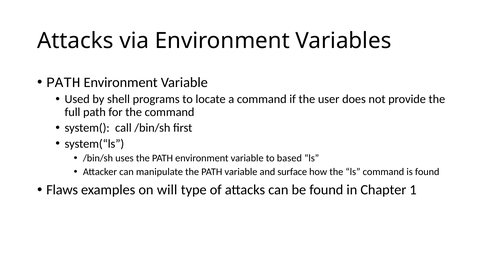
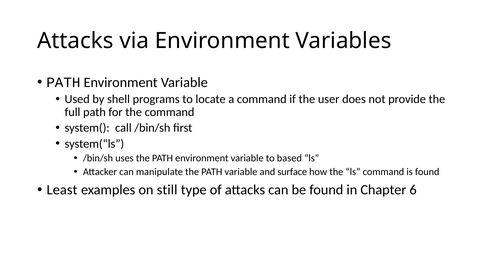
Flaws: Flaws -> Least
will: will -> still
1: 1 -> 6
